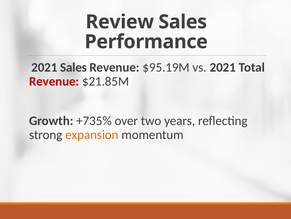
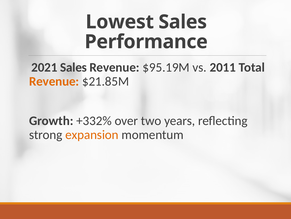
Review: Review -> Lowest
vs 2021: 2021 -> 2011
Revenue at (54, 81) colour: red -> orange
+735%: +735% -> +332%
